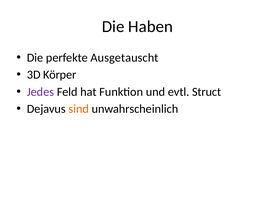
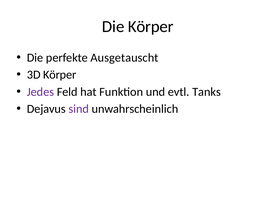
Die Haben: Haben -> Körper
Struct: Struct -> Tanks
sind colour: orange -> purple
